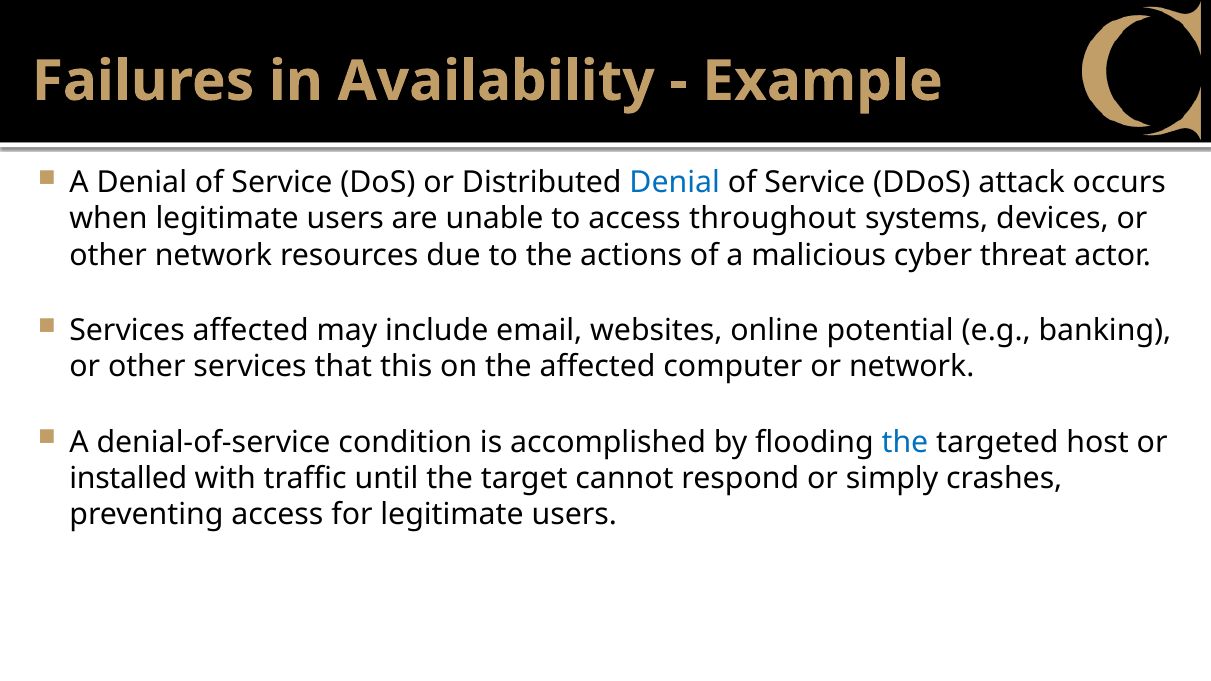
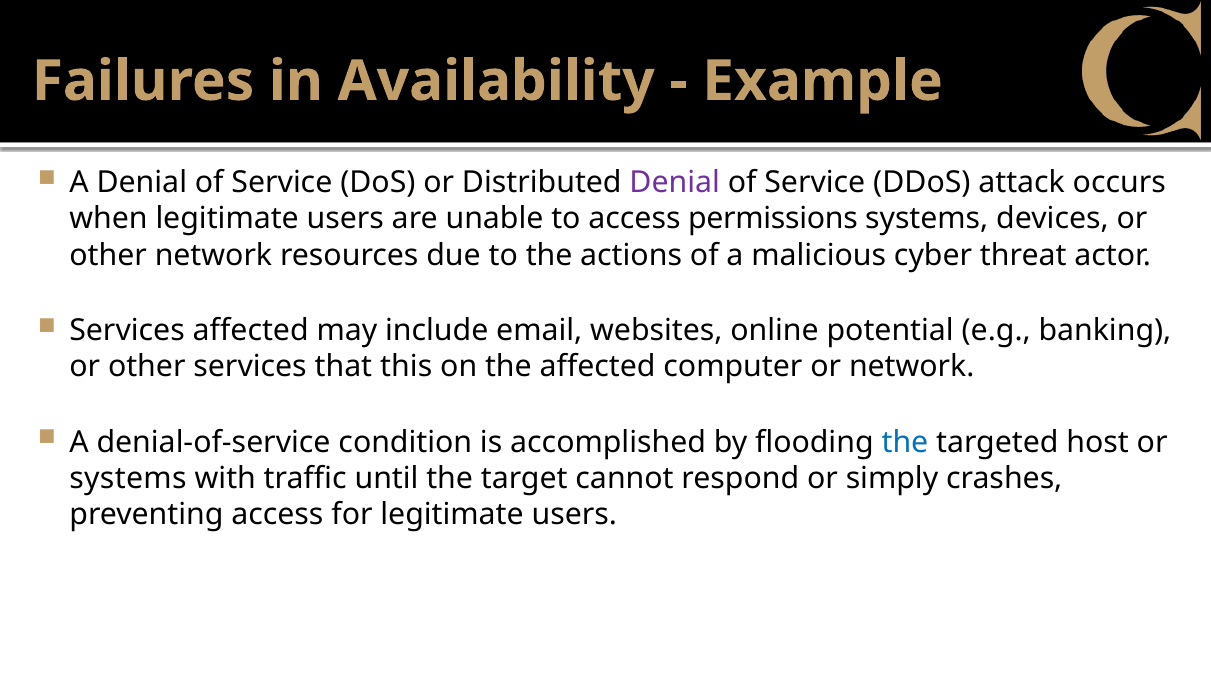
Denial at (675, 183) colour: blue -> purple
throughout: throughout -> permissions
installed at (128, 479): installed -> systems
